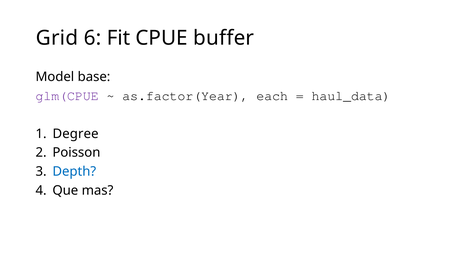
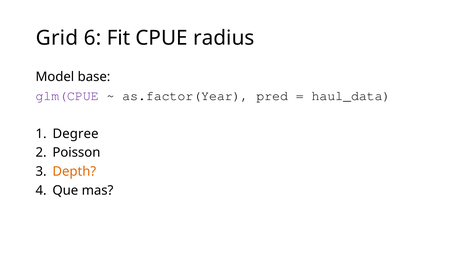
buffer: buffer -> radius
each: each -> pred
Depth colour: blue -> orange
